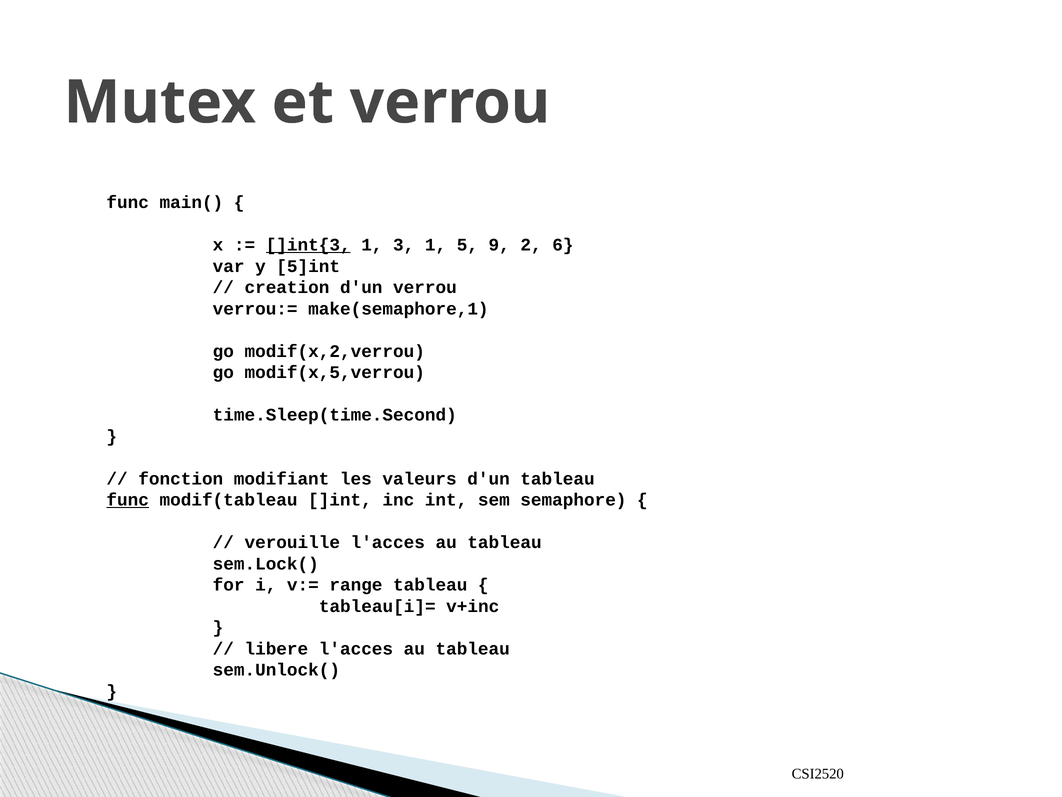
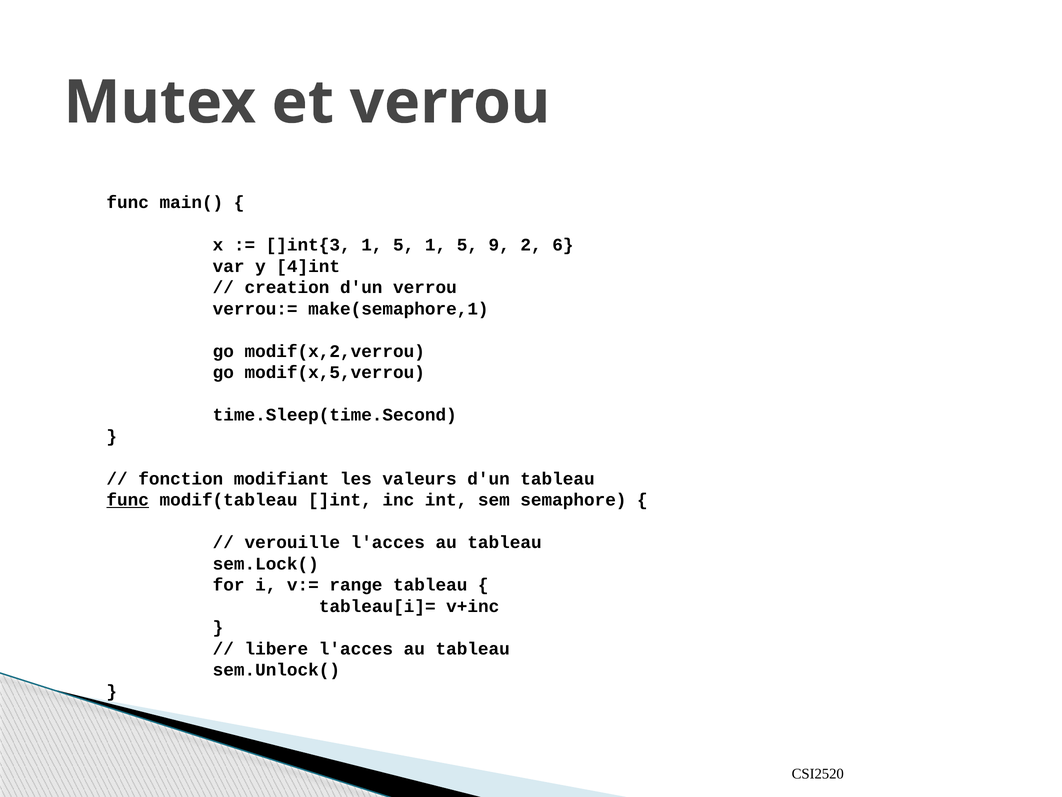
]int{3 underline: present -> none
3 at (404, 245): 3 -> 5
5]int: 5]int -> 4]int
